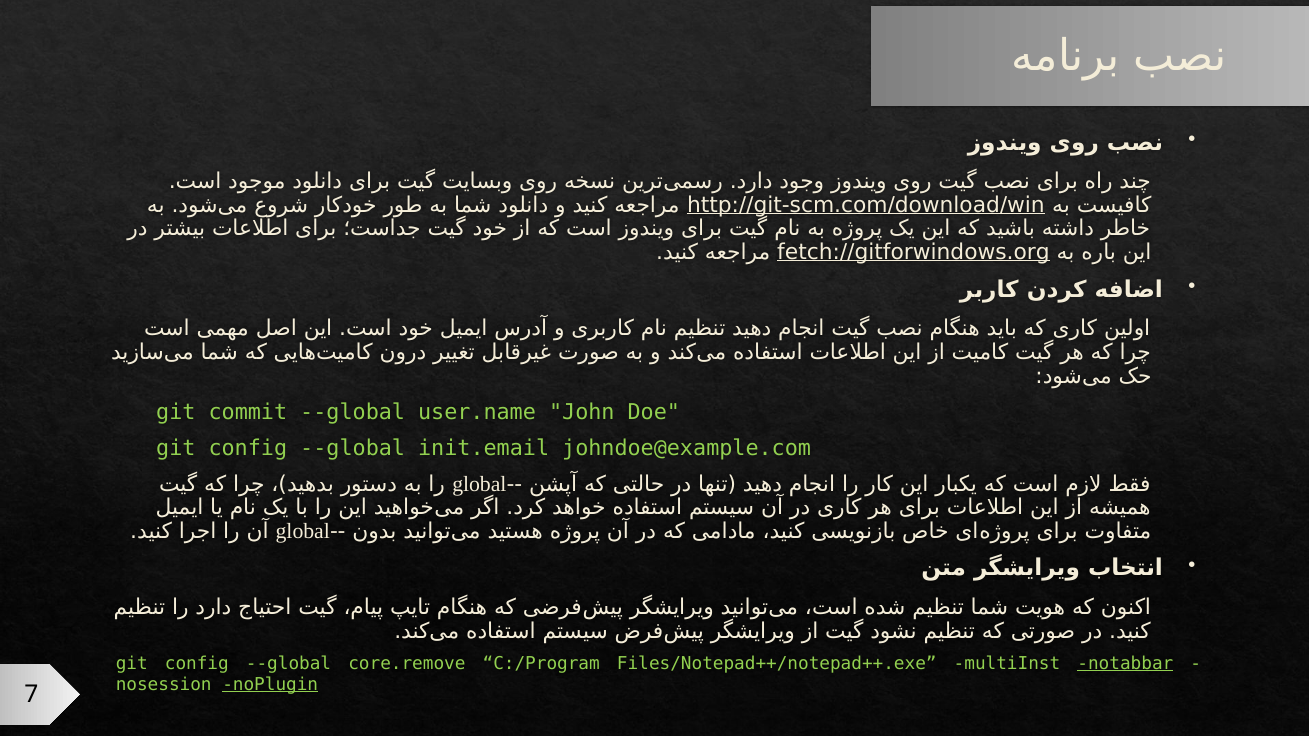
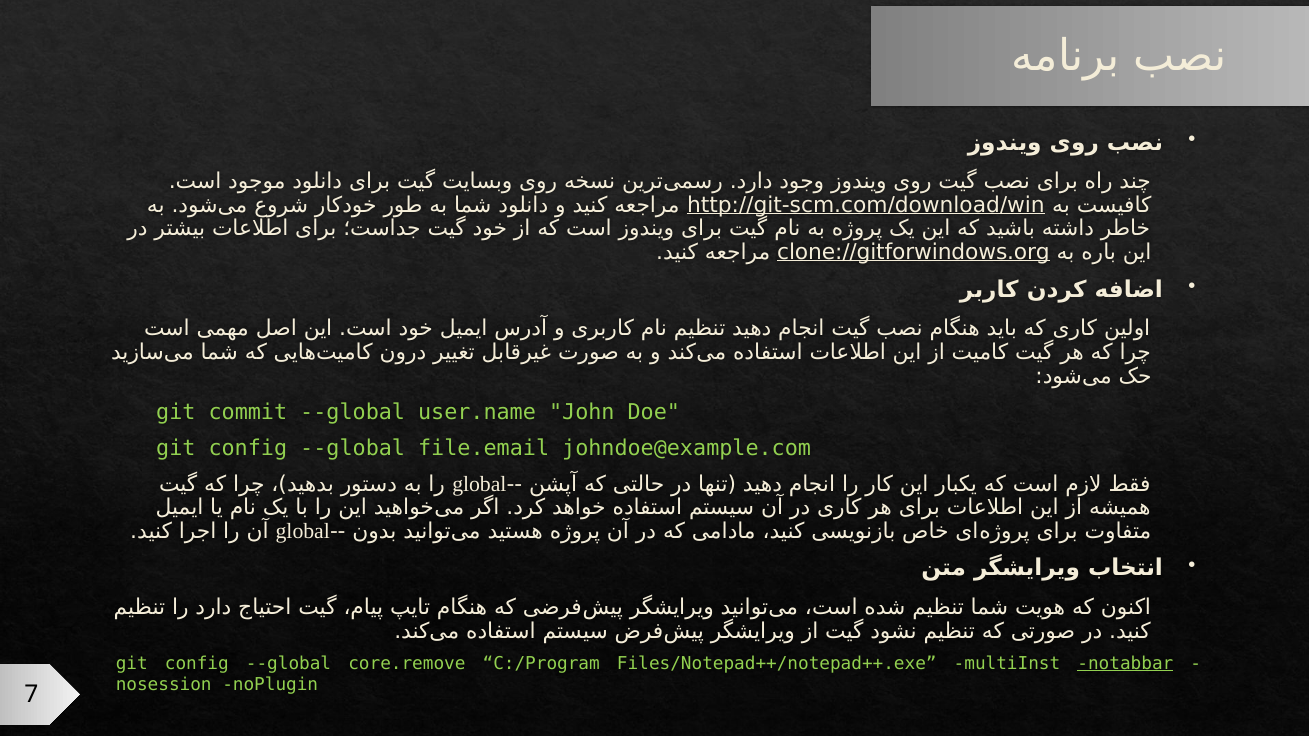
fetch://gitforwindows.org: fetch://gitforwindows.org -> clone://gitforwindows.org
init.email: init.email -> file.email
noPlugin underline: present -> none
